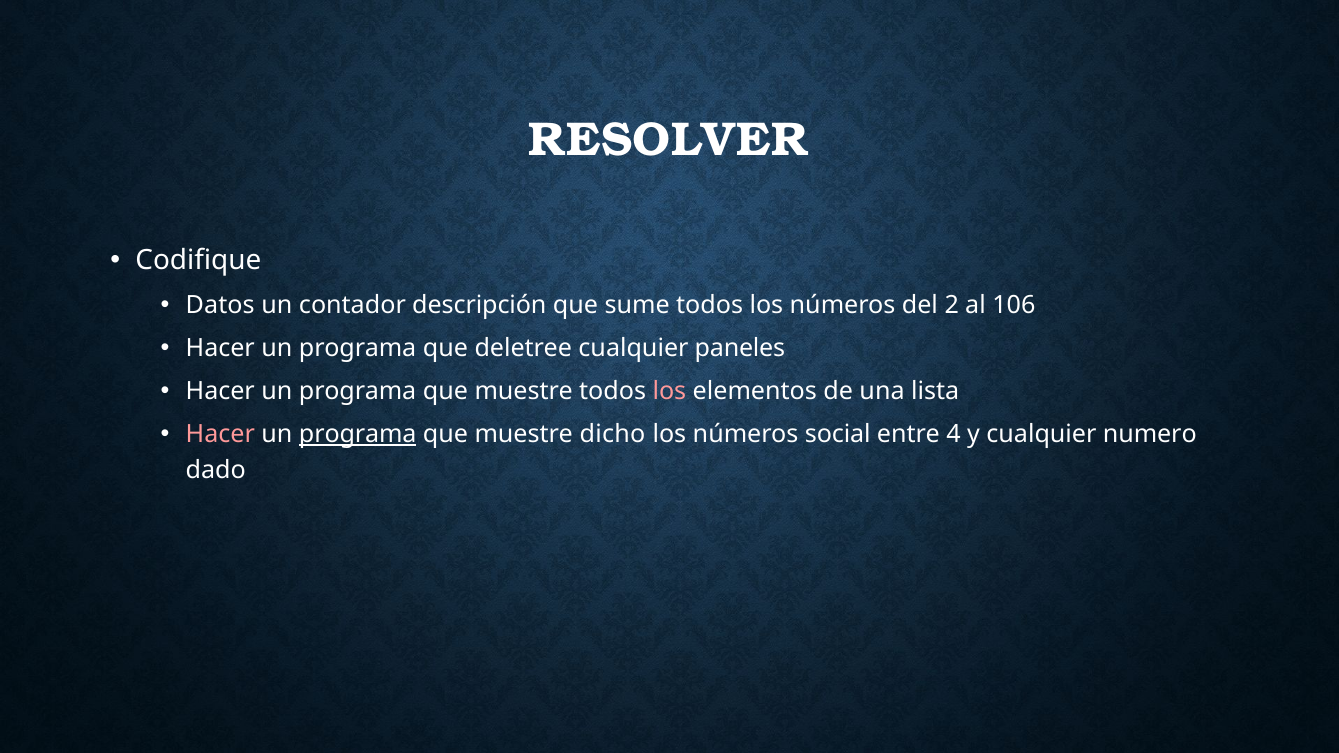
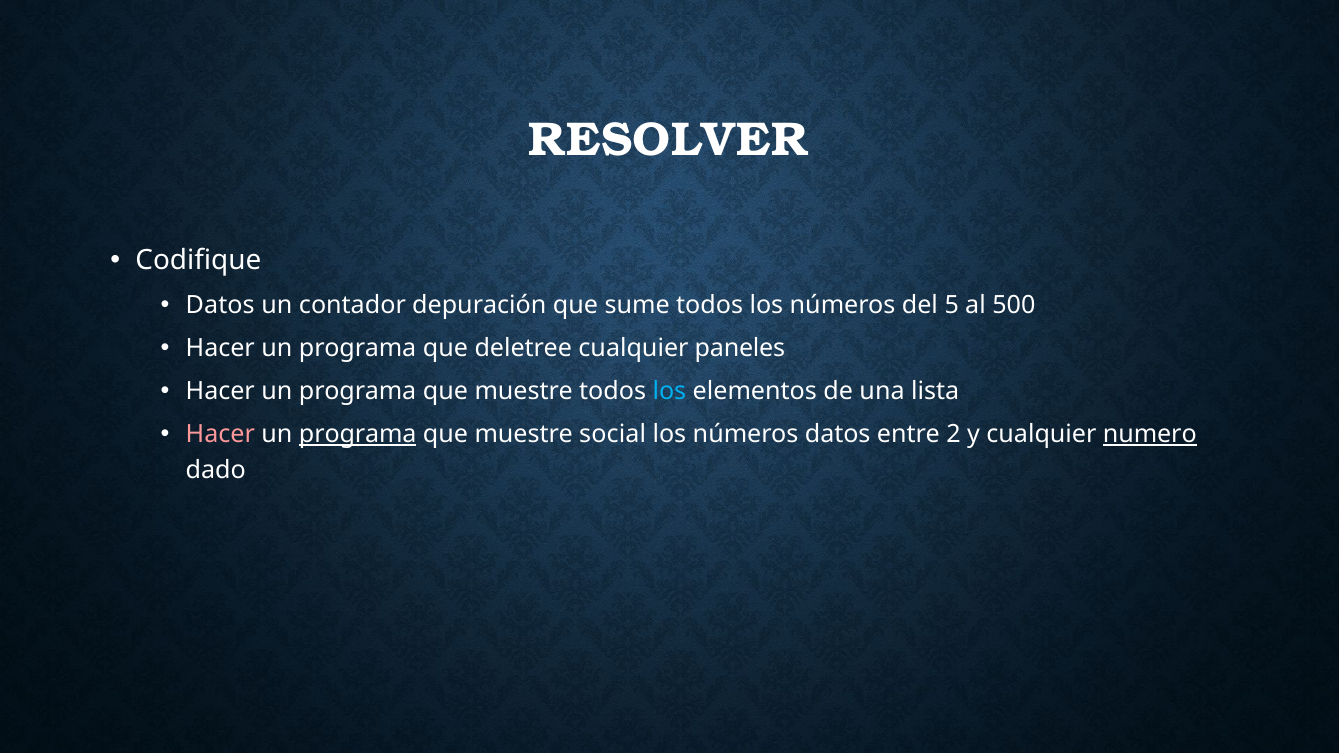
descripción: descripción -> depuración
2: 2 -> 5
106: 106 -> 500
los at (669, 391) colour: pink -> light blue
dicho: dicho -> social
números social: social -> datos
4: 4 -> 2
numero underline: none -> present
